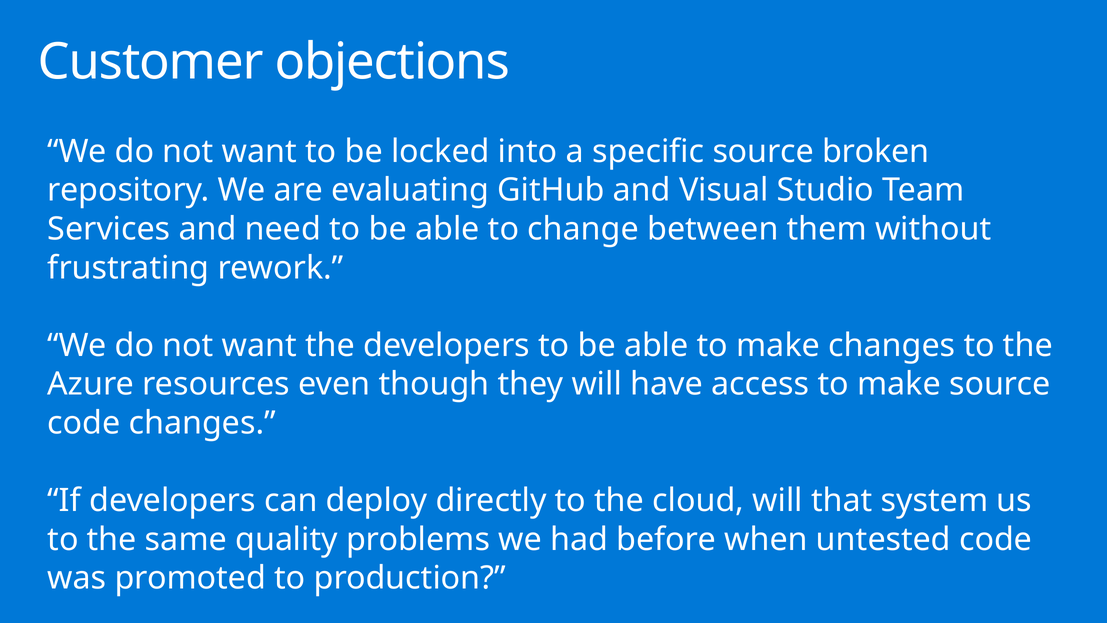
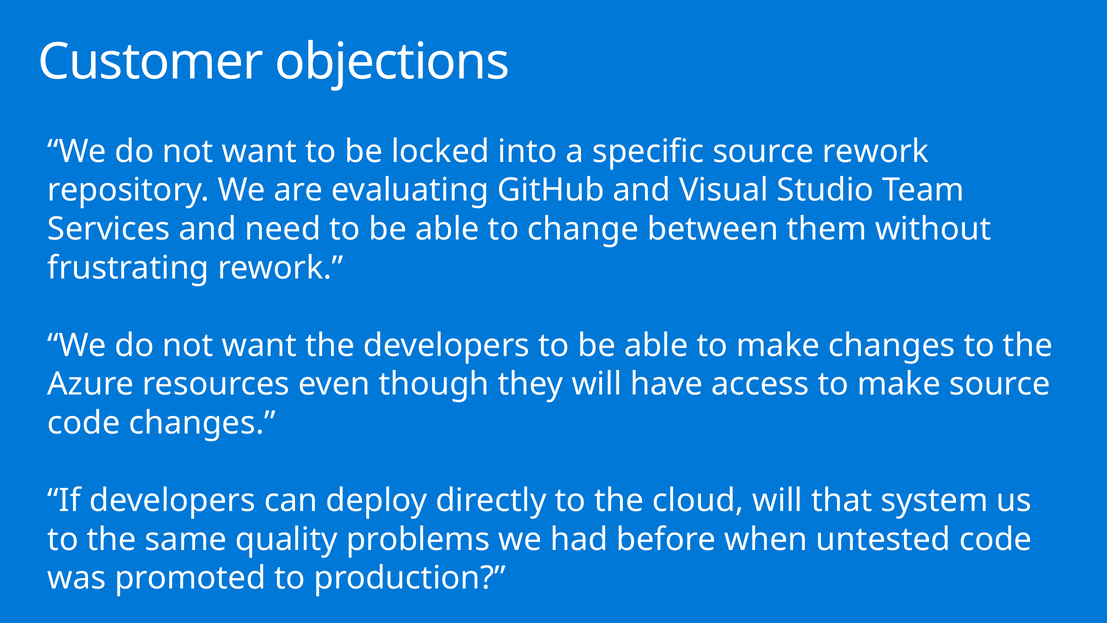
source broken: broken -> rework
